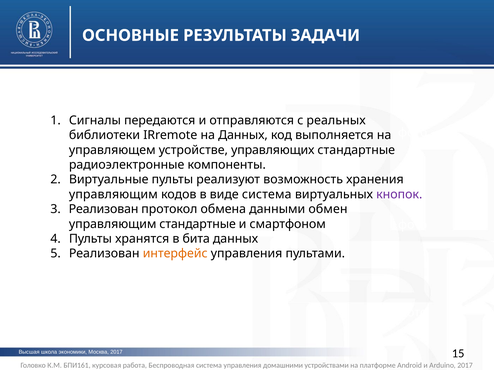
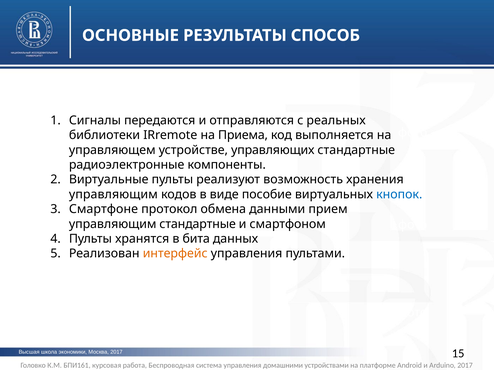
ЗАДАЧИ: ЗАДАЧИ -> СПОСОБ
на Данных: Данных -> Приема
виде система: система -> пособие
кнопок colour: purple -> blue
Реализован at (104, 209): Реализован -> Смартфоне
обмен: обмен -> прием
